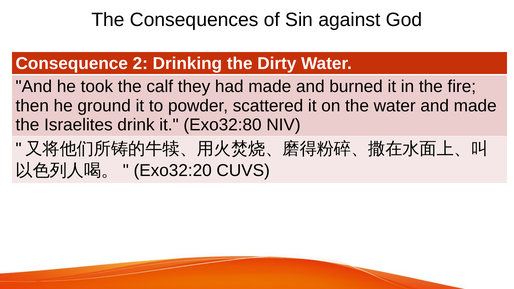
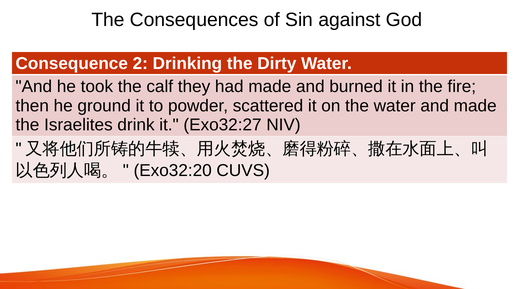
Exo32:80: Exo32:80 -> Exo32:27
